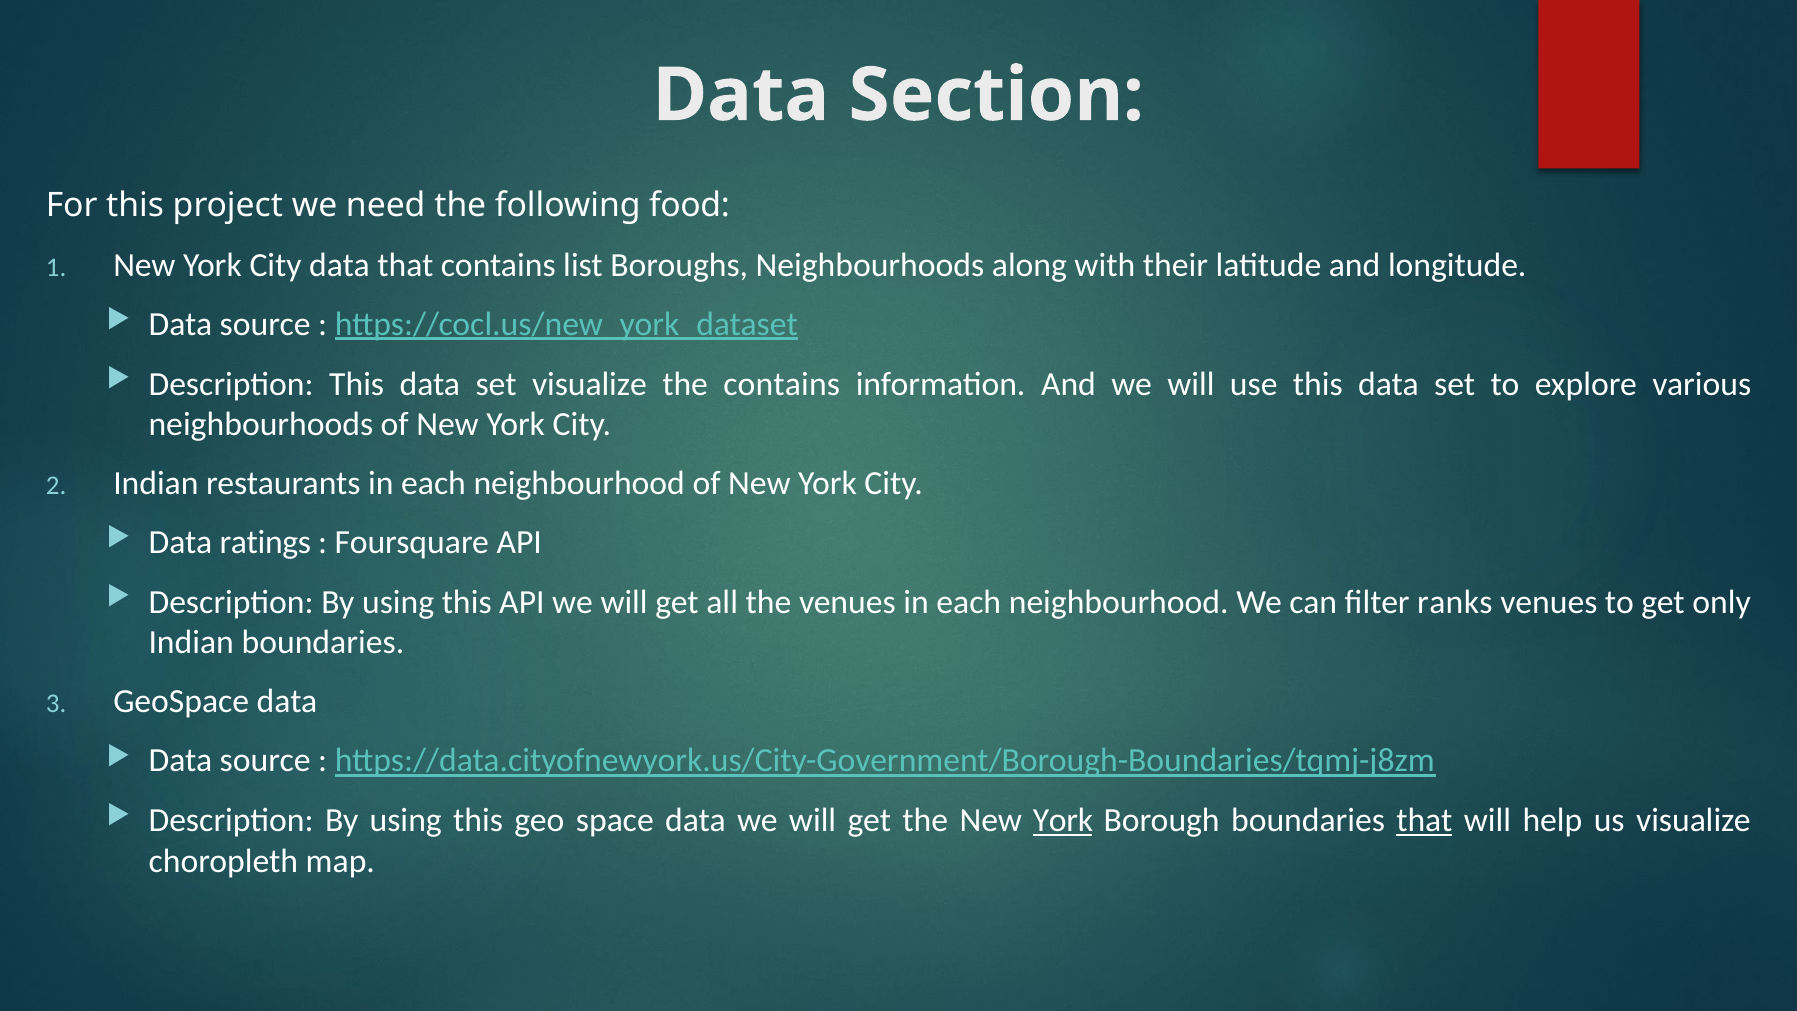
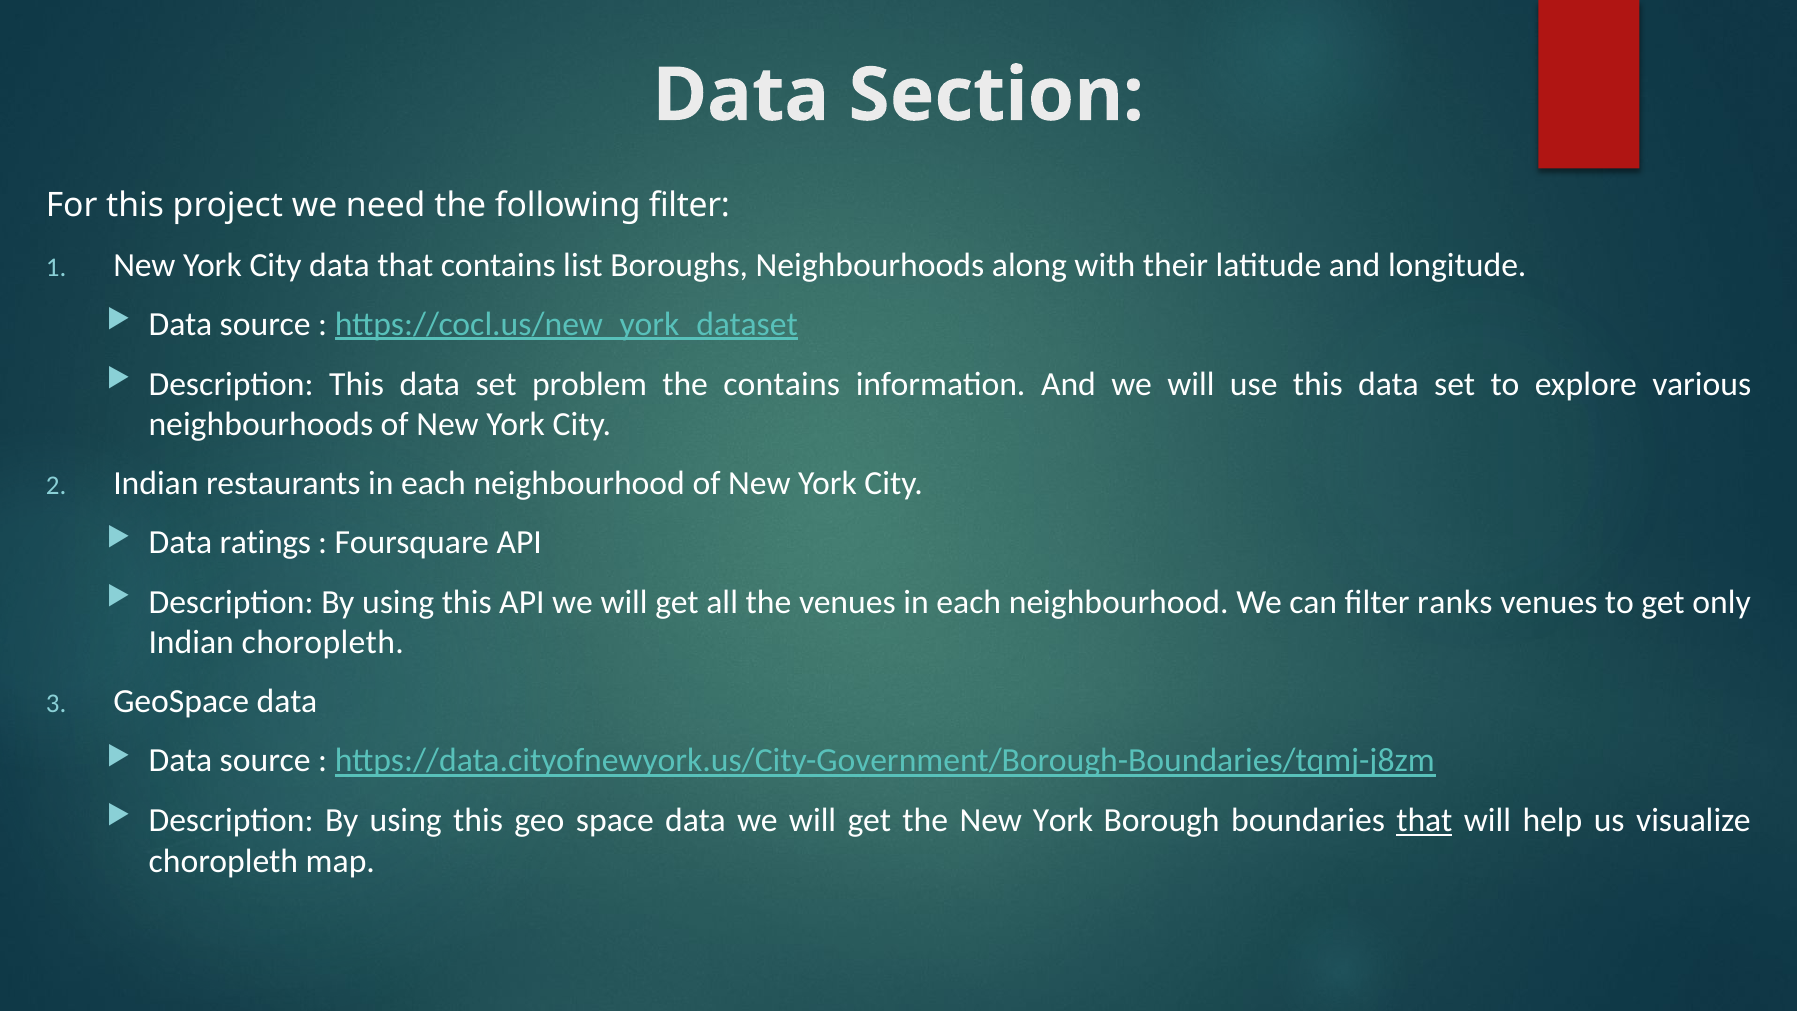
following food: food -> filter
set visualize: visualize -> problem
Indian boundaries: boundaries -> choropleth
York at (1063, 820) underline: present -> none
